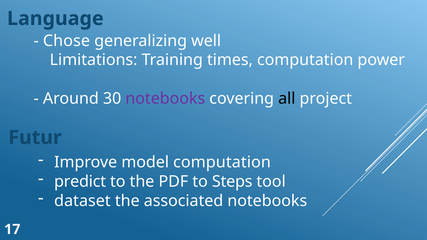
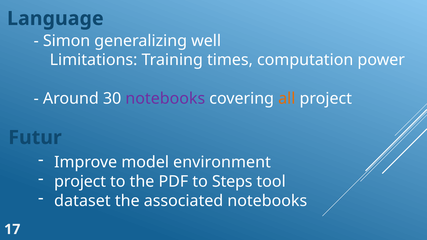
Chose: Chose -> Simon
all colour: black -> orange
model computation: computation -> environment
predict at (80, 182): predict -> project
